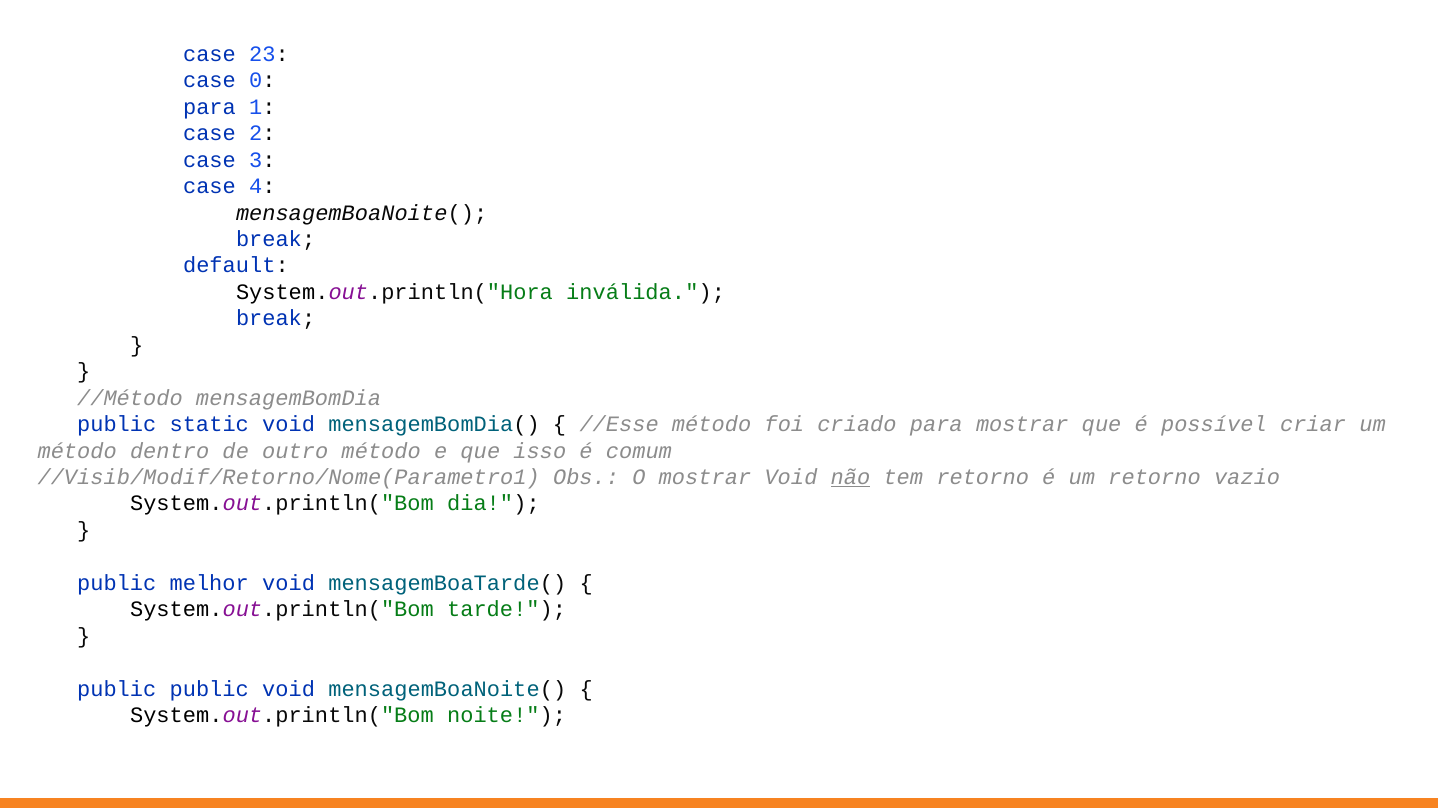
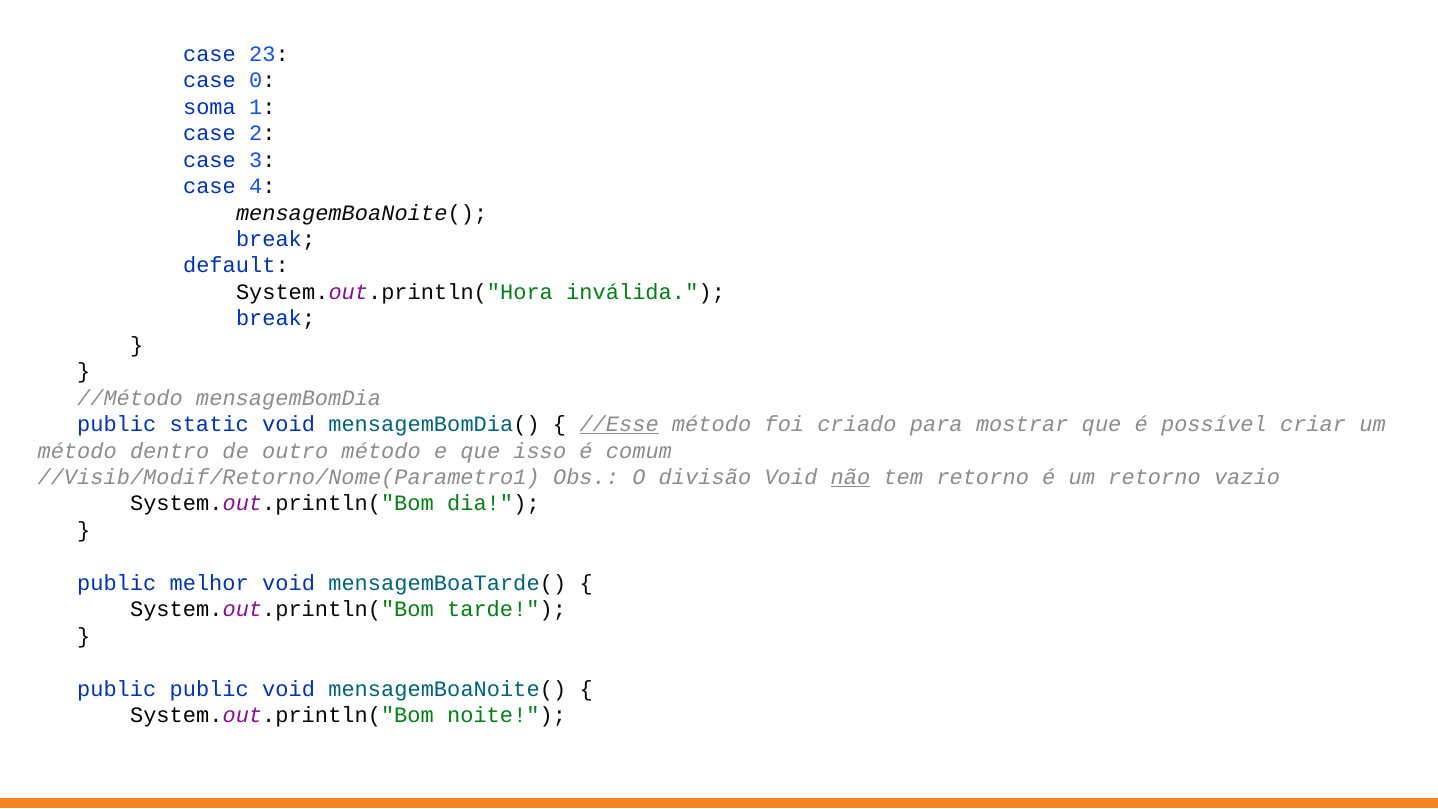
para at (209, 107): para -> soma
//Esse underline: none -> present
O mostrar: mostrar -> divisão
